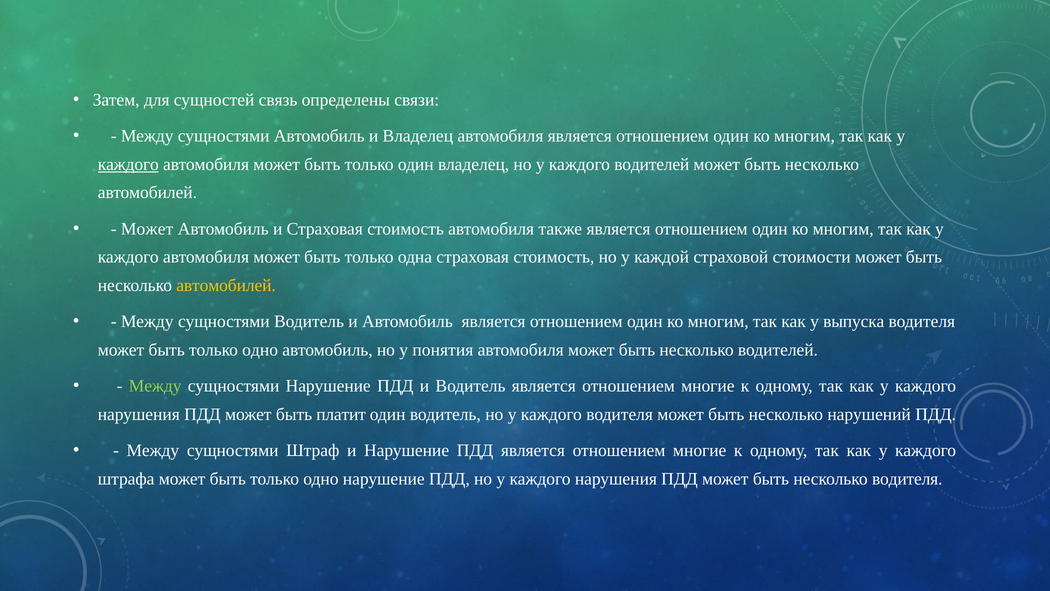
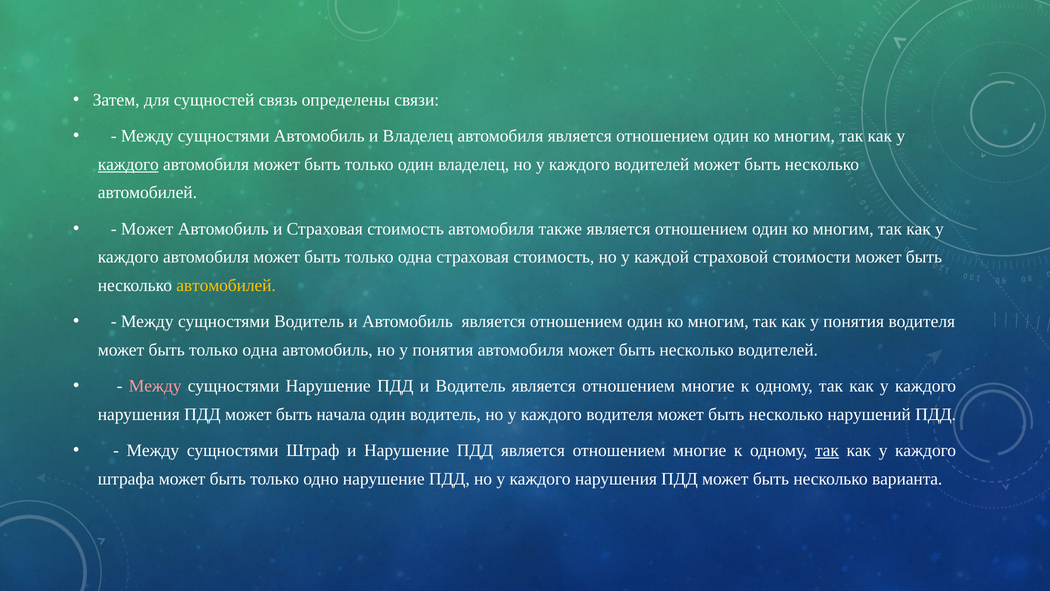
как у выпуска: выпуска -> понятия
одно at (260, 350): одно -> одна
Между at (155, 386) colour: light green -> pink
платит: платит -> начала
так at (827, 450) underline: none -> present
несколько водителя: водителя -> варианта
